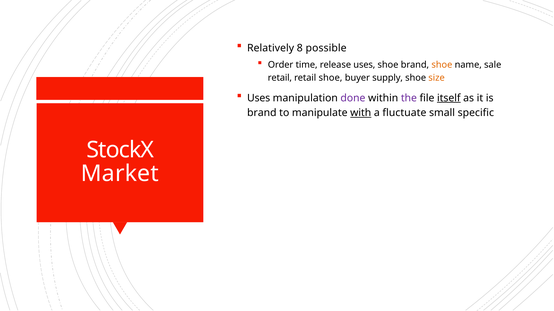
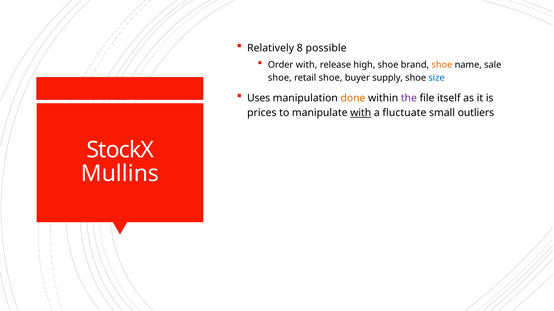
Order time: time -> with
release uses: uses -> high
retail at (280, 78): retail -> shoe
size colour: orange -> blue
done colour: purple -> orange
itself underline: present -> none
brand at (262, 113): brand -> prices
specific: specific -> outliers
Market: Market -> Mullins
